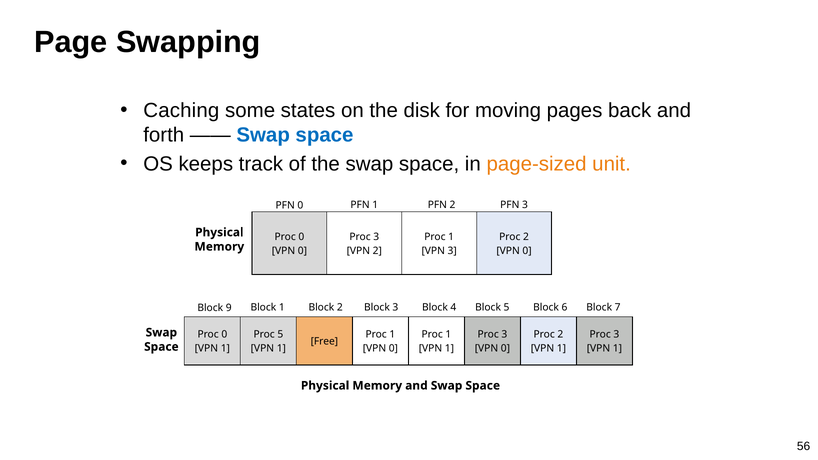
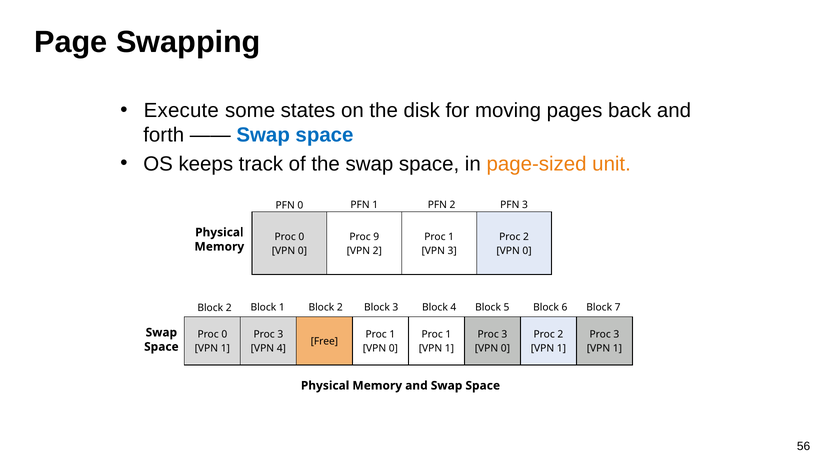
Caching: Caching -> Execute
3 at (376, 237): 3 -> 9
9 at (229, 308): 9 -> 2
5 at (280, 335): 5 -> 3
1 at (281, 348): 1 -> 4
